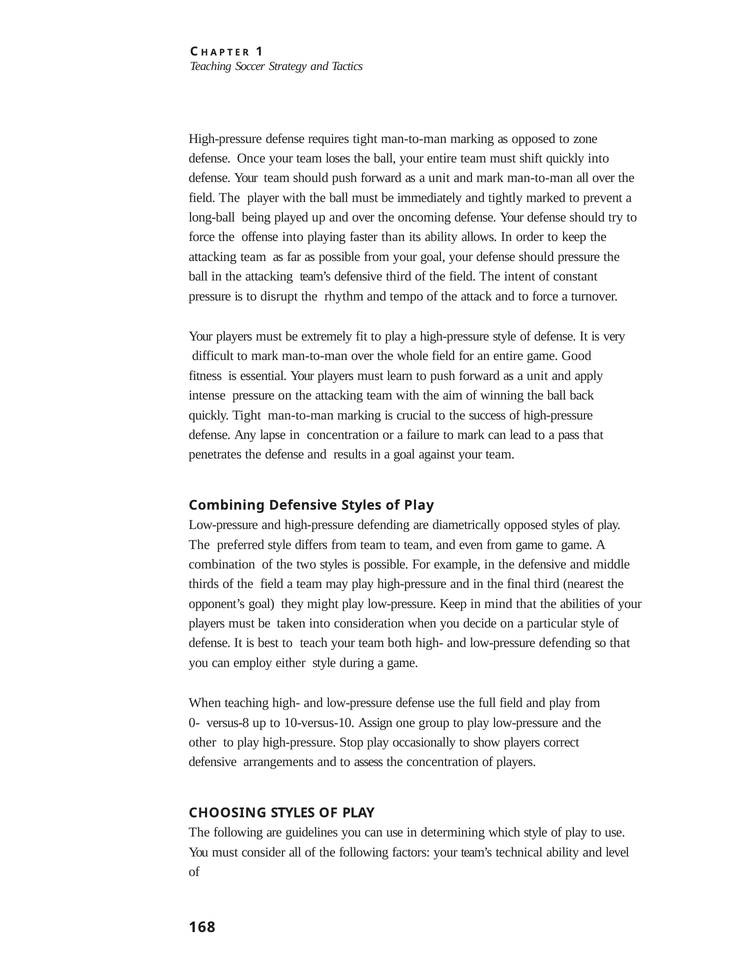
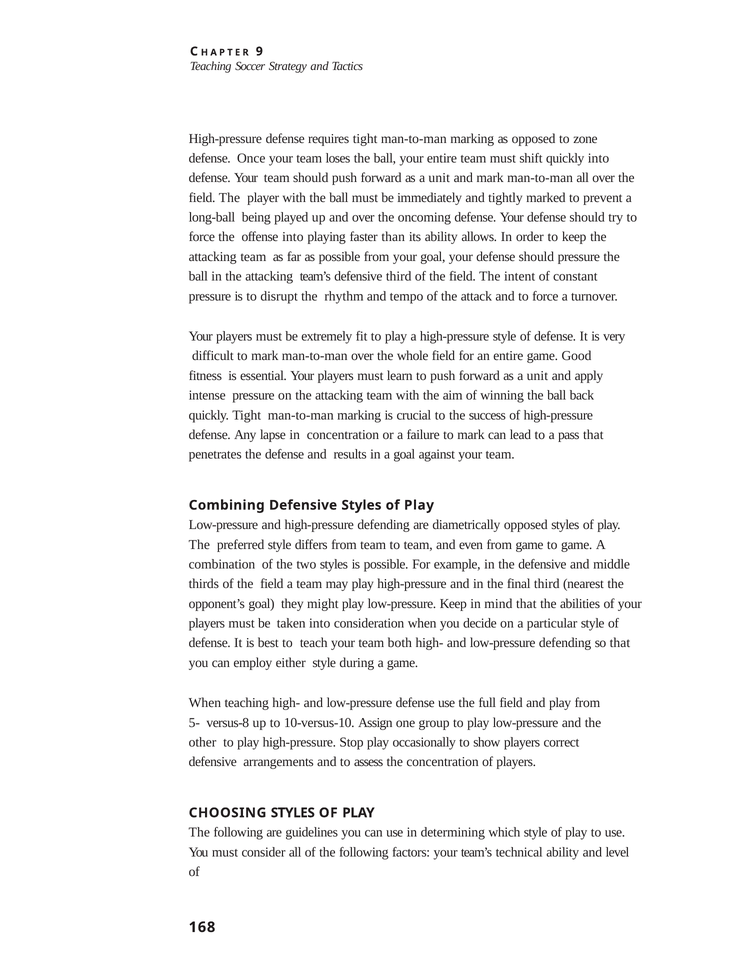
1: 1 -> 9
0-: 0- -> 5-
